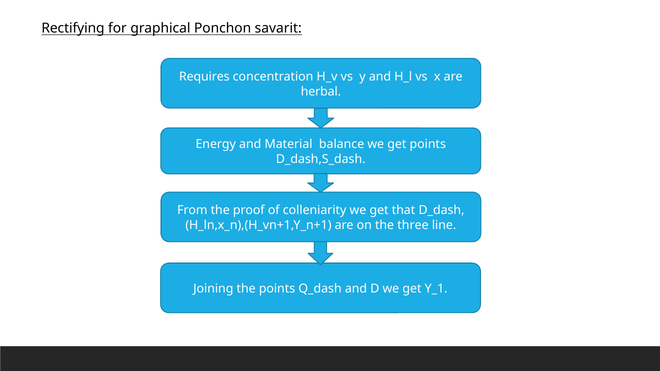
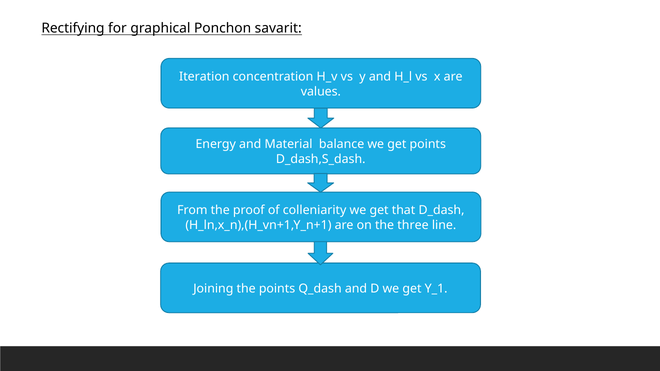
Requires: Requires -> Iteration
herbal: herbal -> values
